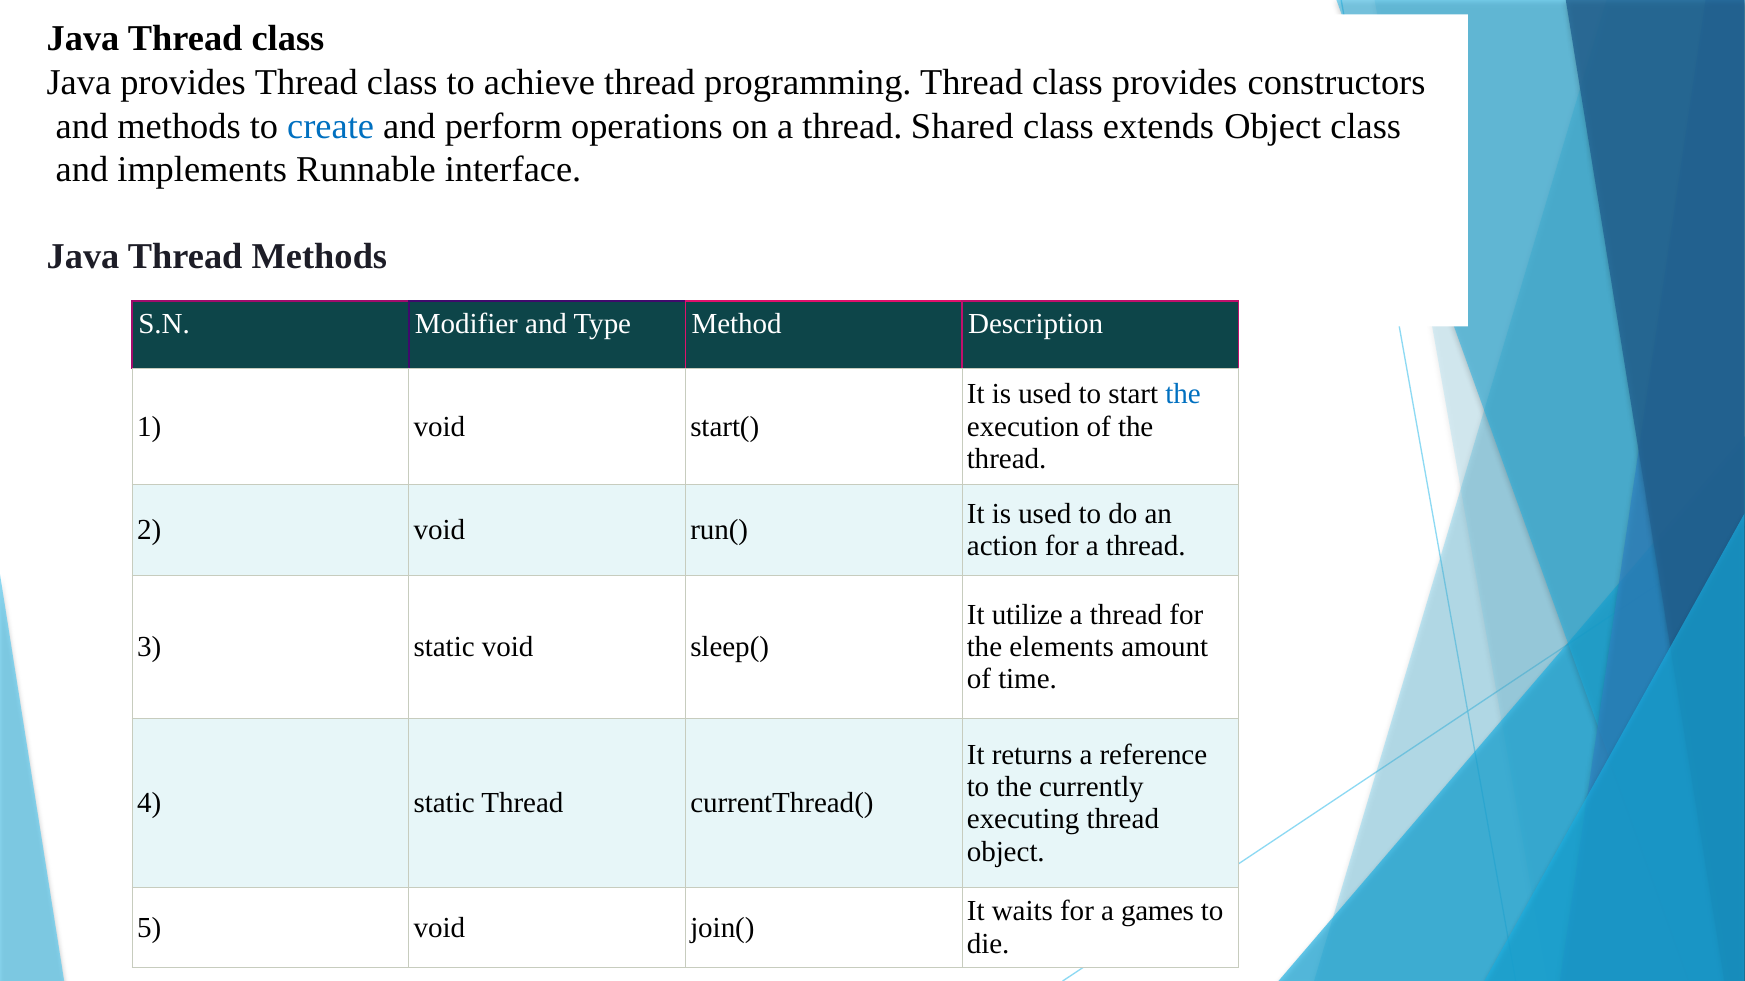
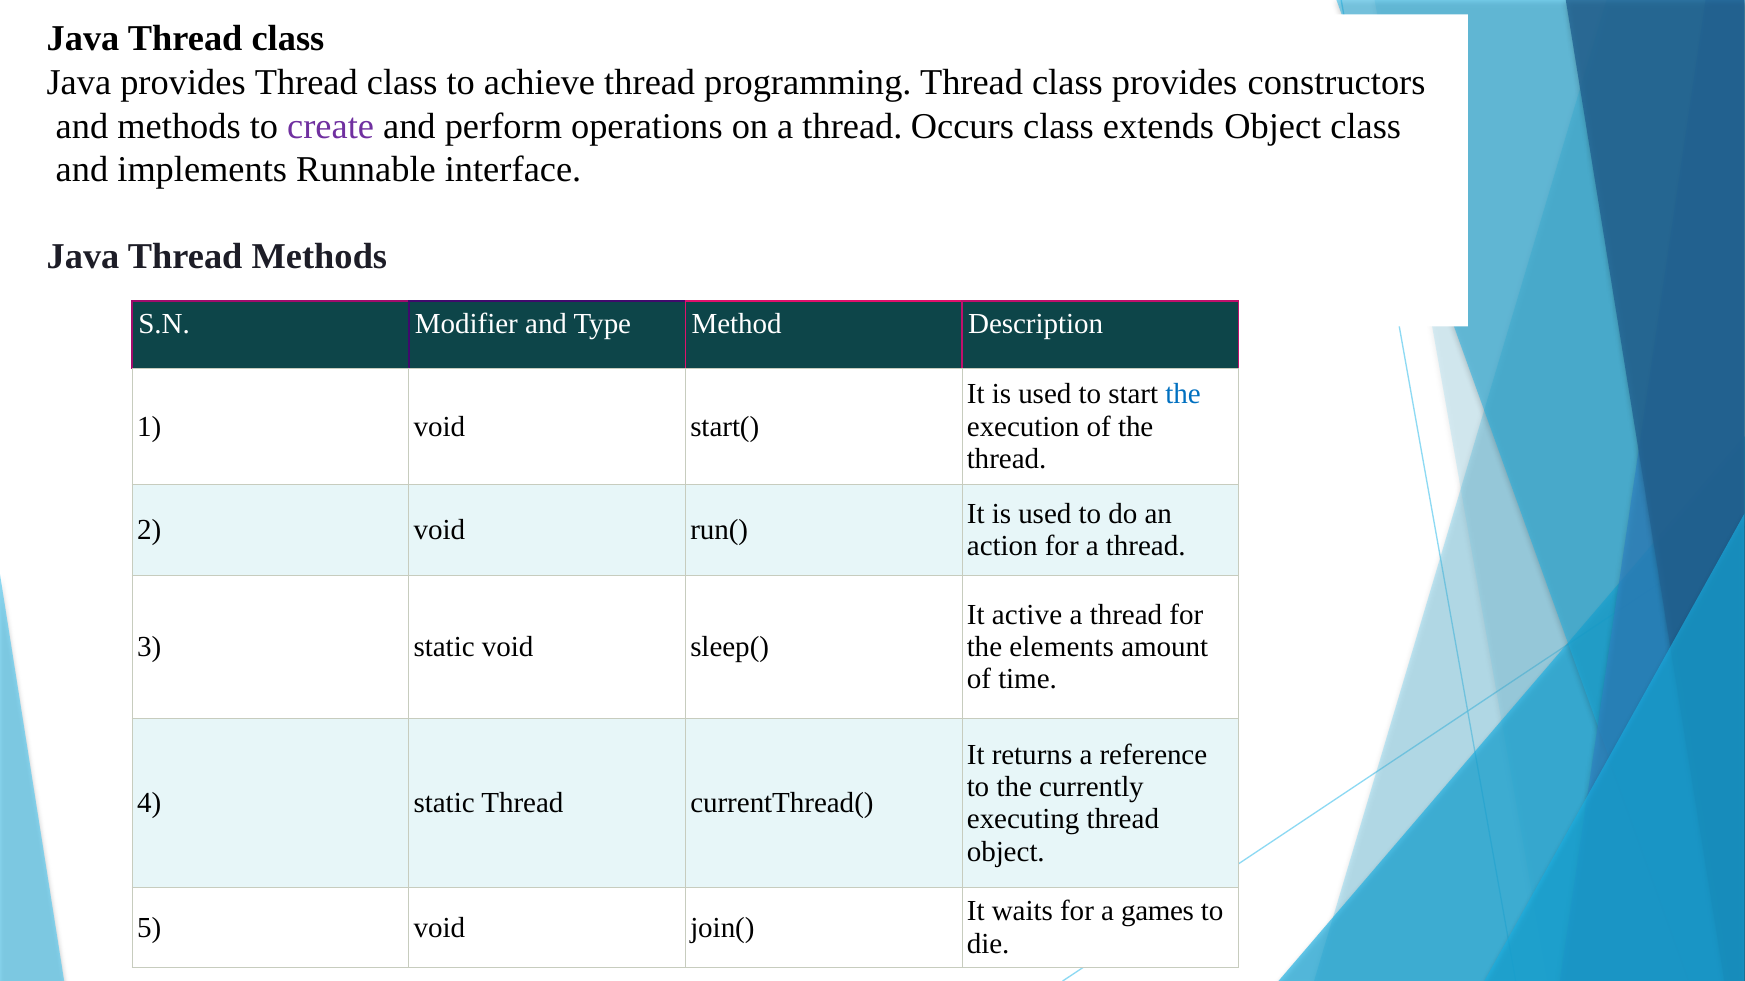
create colour: blue -> purple
Shared: Shared -> Occurs
utilize: utilize -> active
